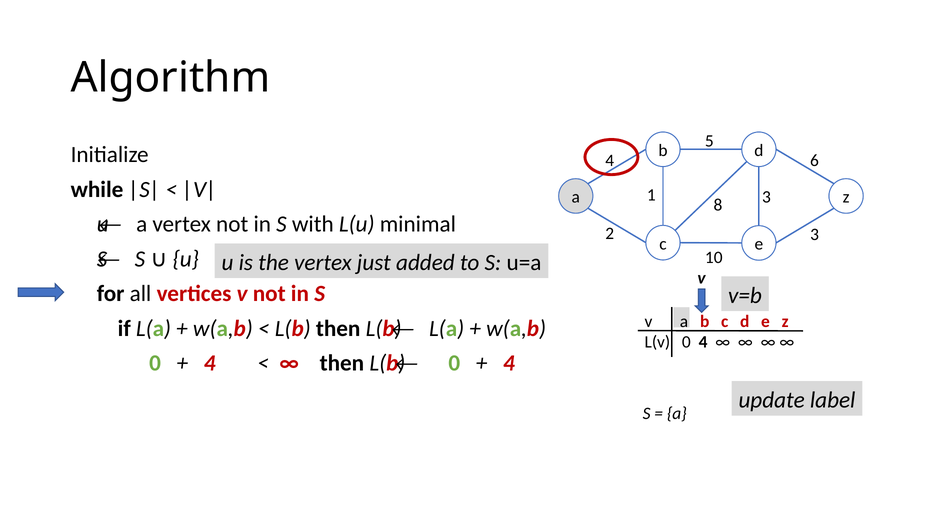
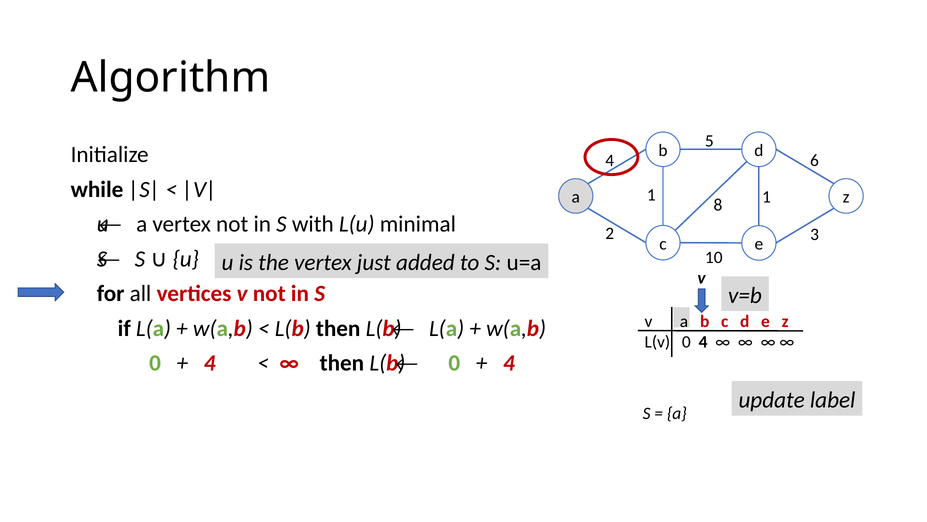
8 3: 3 -> 1
